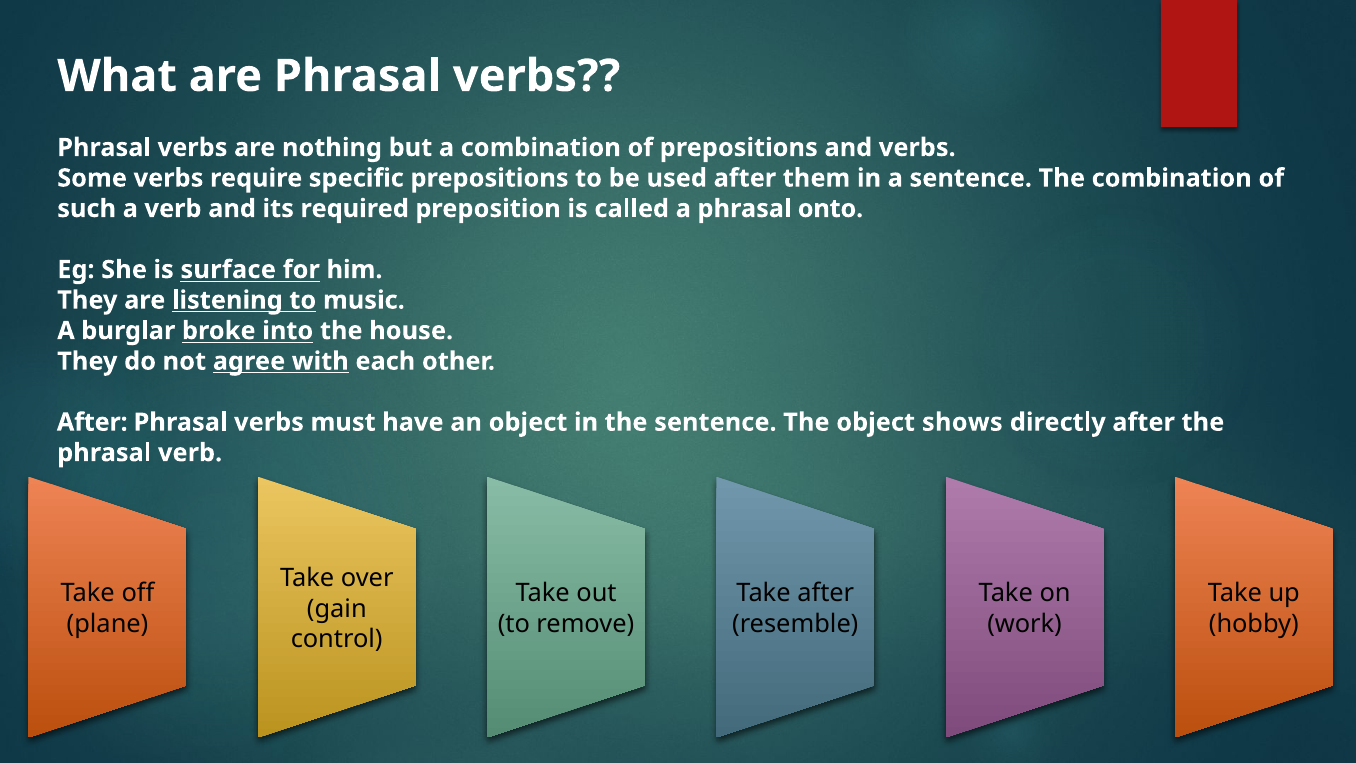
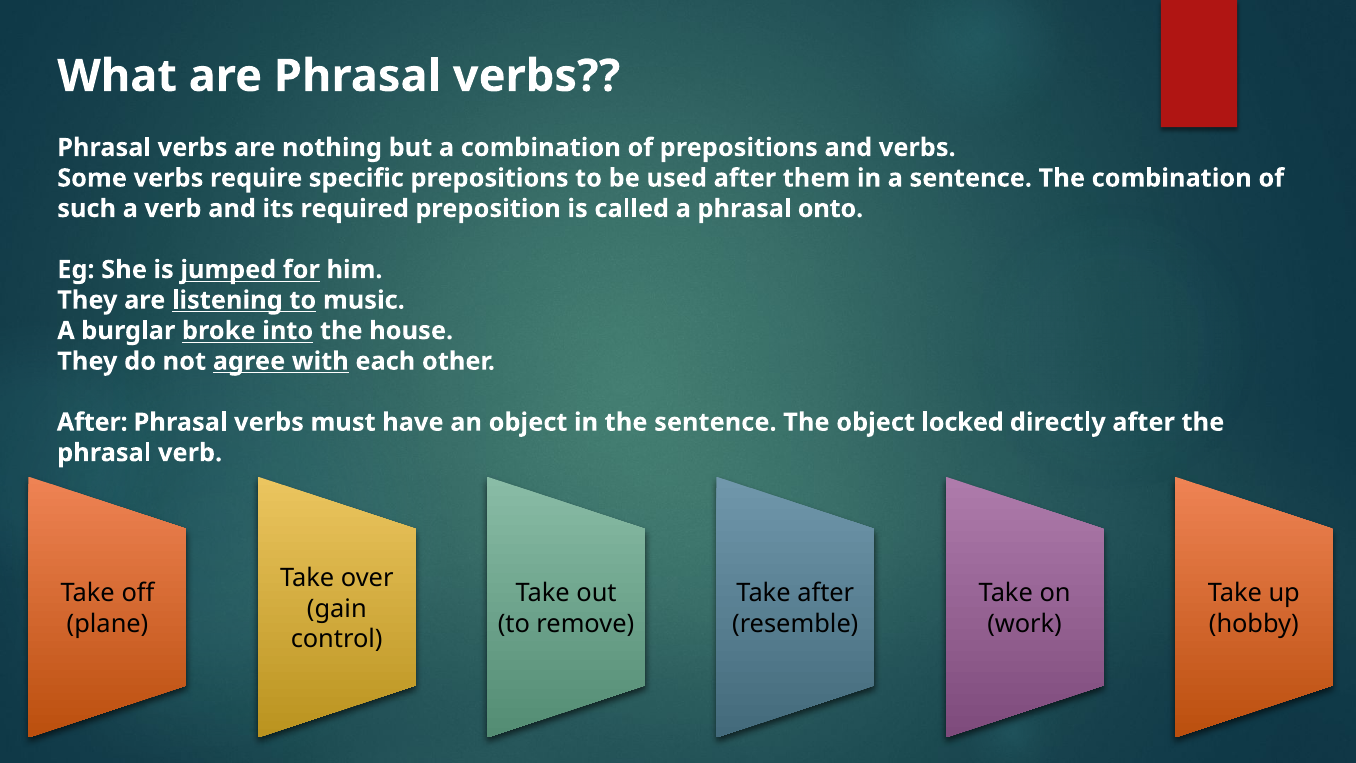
surface: surface -> jumped
shows: shows -> locked
